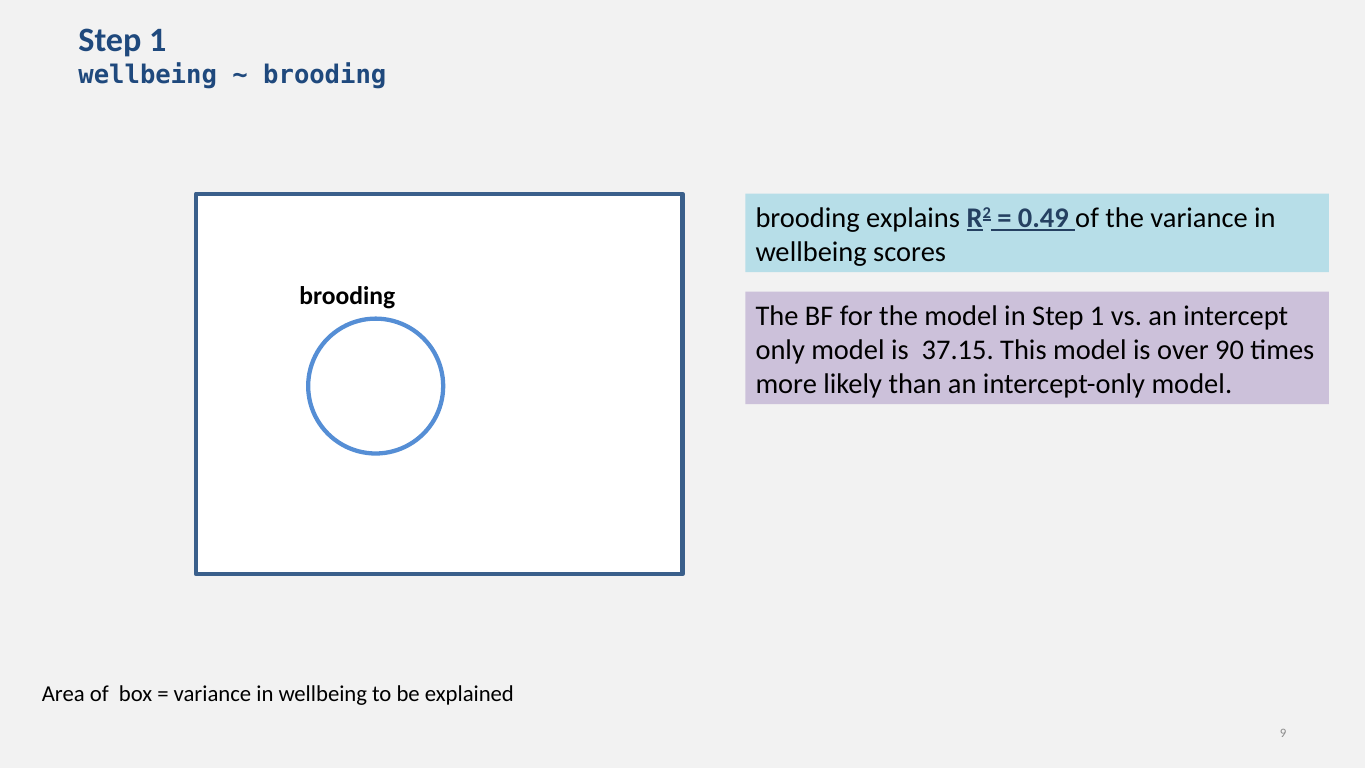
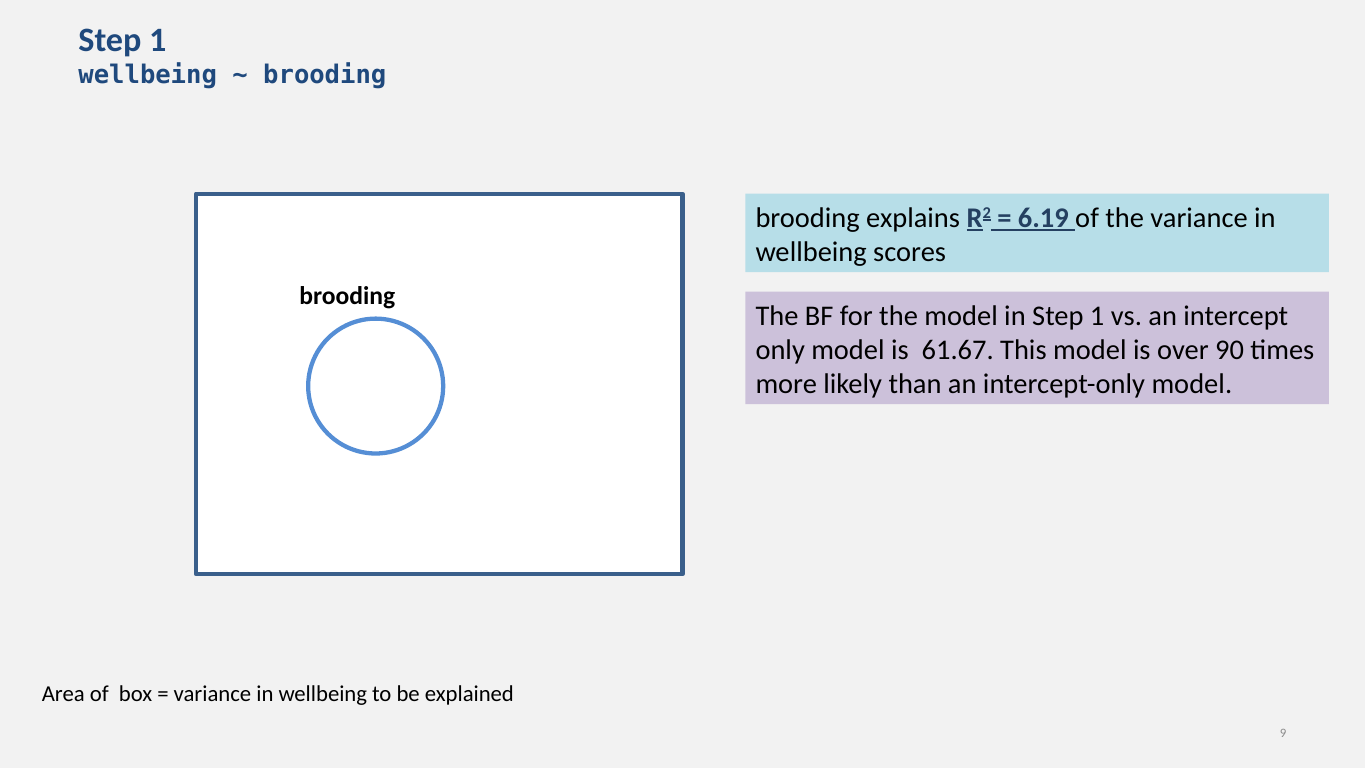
0.49: 0.49 -> 6.19
37.15: 37.15 -> 61.67
